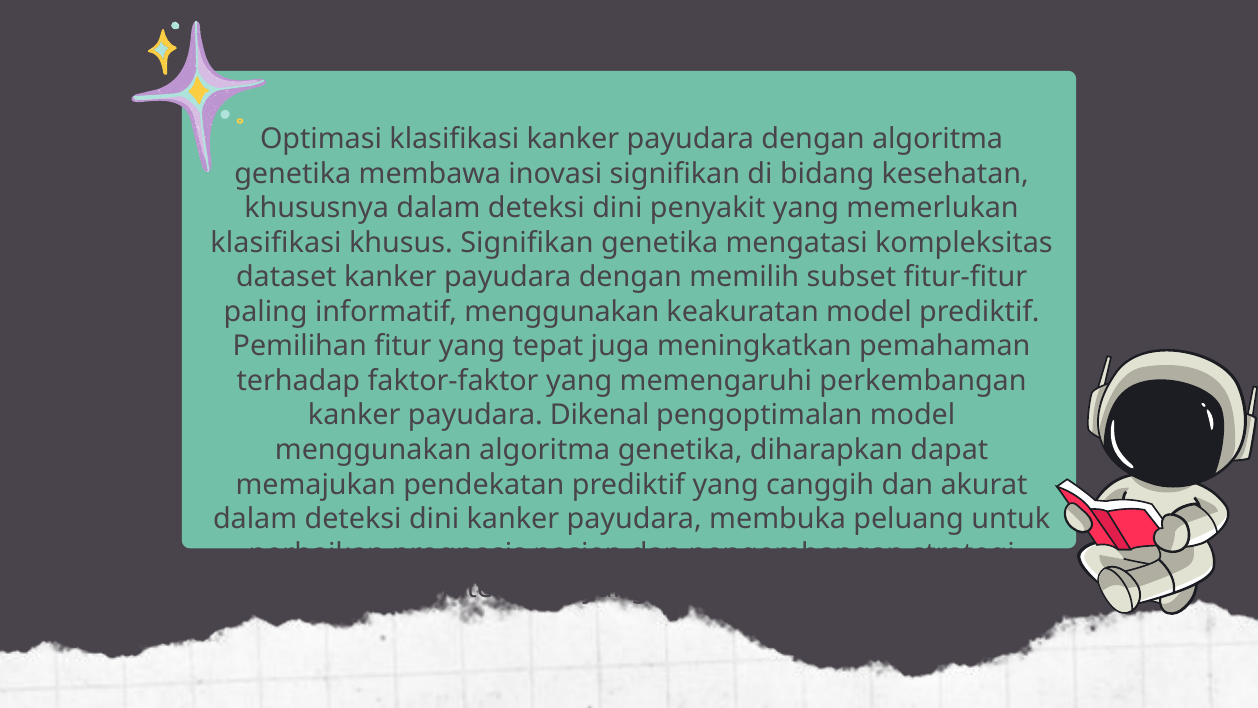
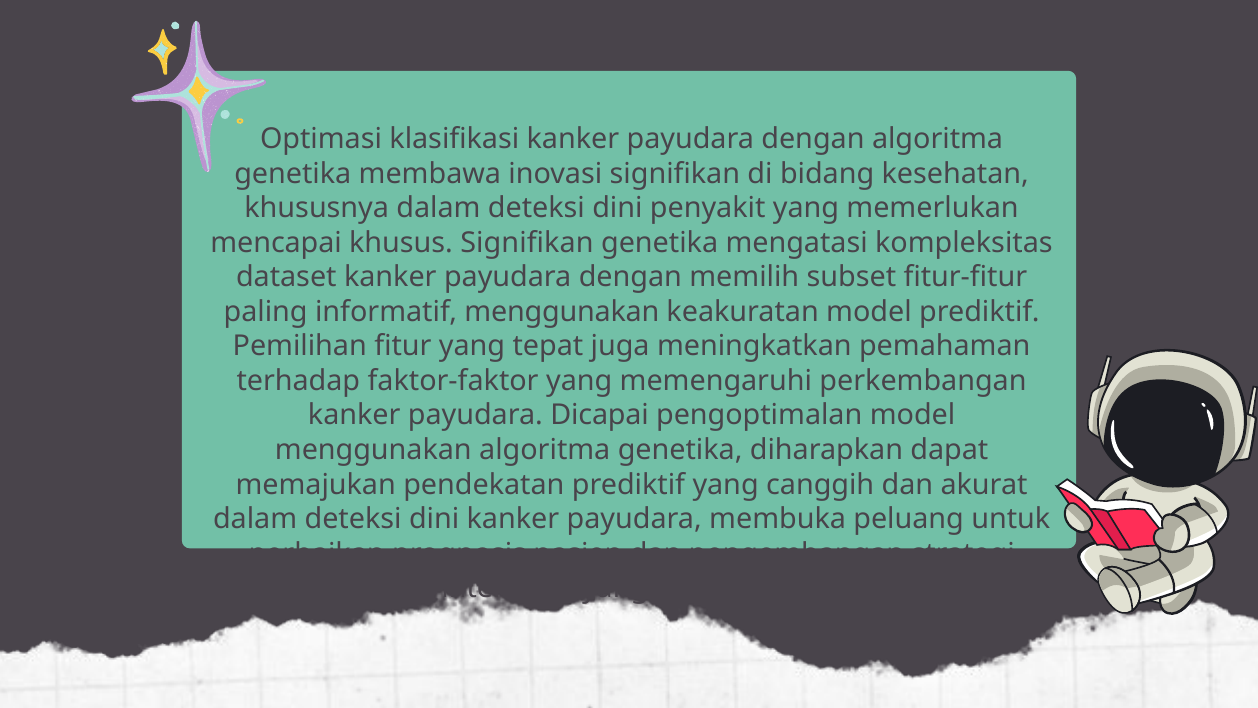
klasifikasi at (276, 243): klasifikasi -> mencapai
Dikenal: Dikenal -> Dicapai
